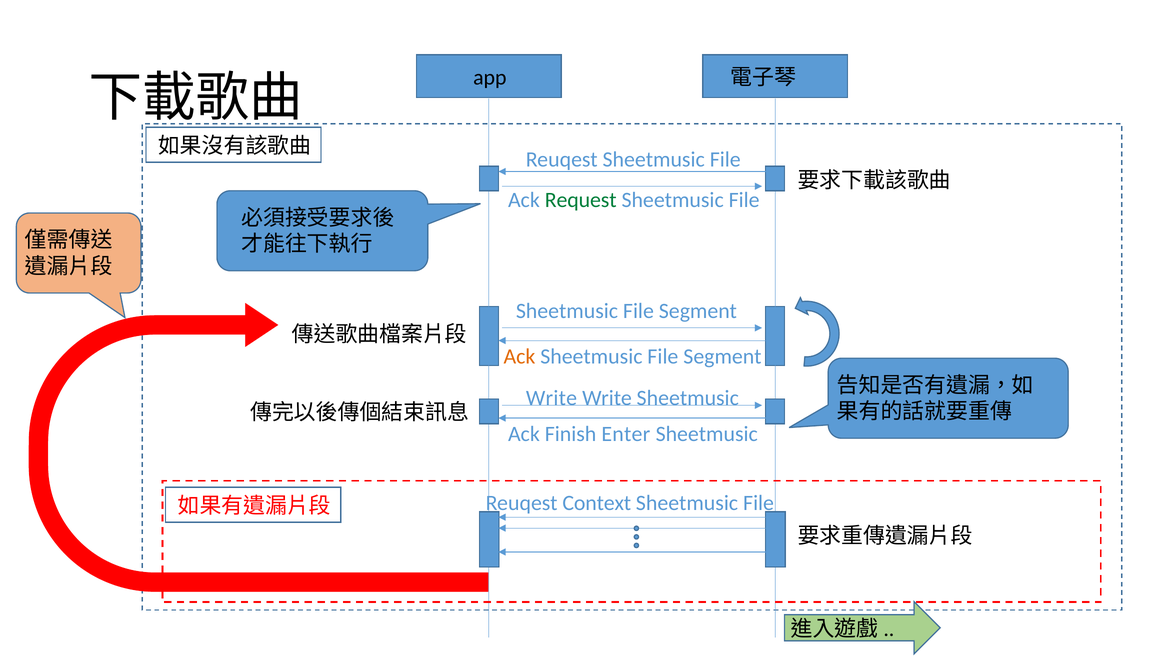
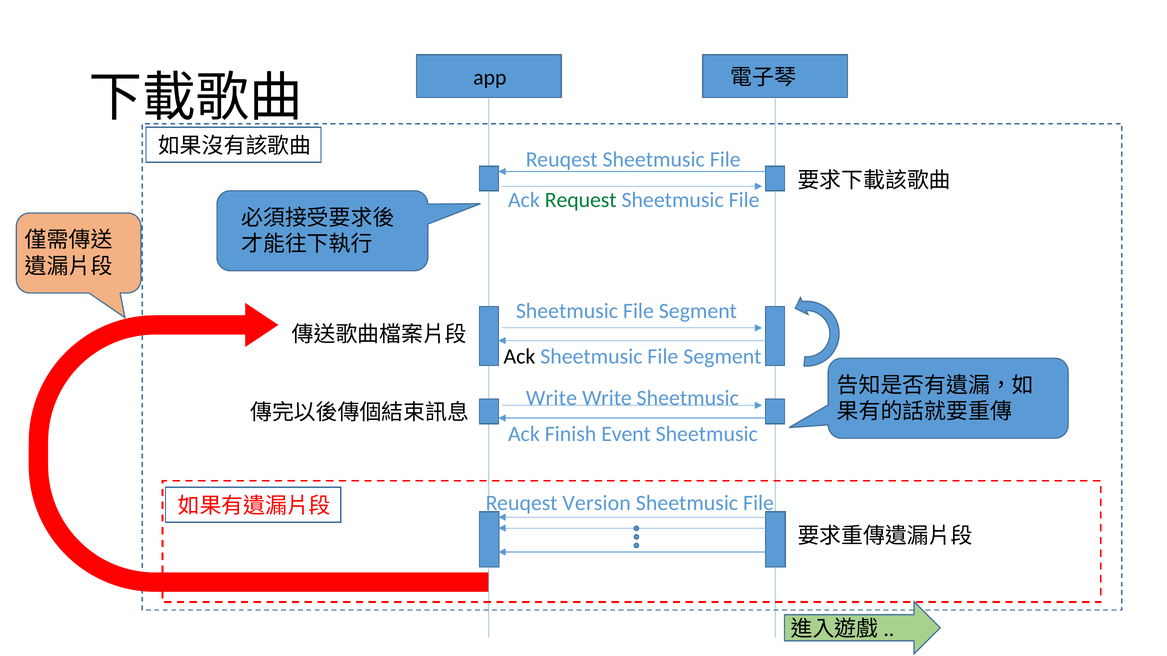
Ack at (519, 357) colour: orange -> black
Enter: Enter -> Event
Context: Context -> Version
